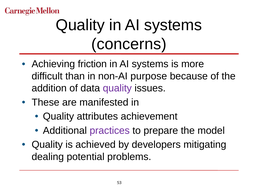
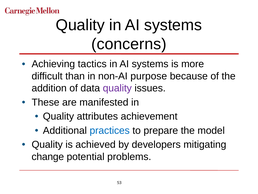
friction: friction -> tactics
practices colour: purple -> blue
dealing: dealing -> change
